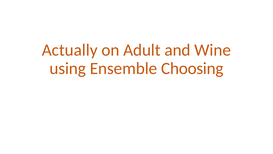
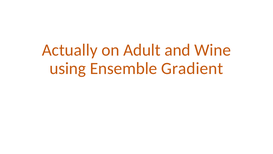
Choosing: Choosing -> Gradient
